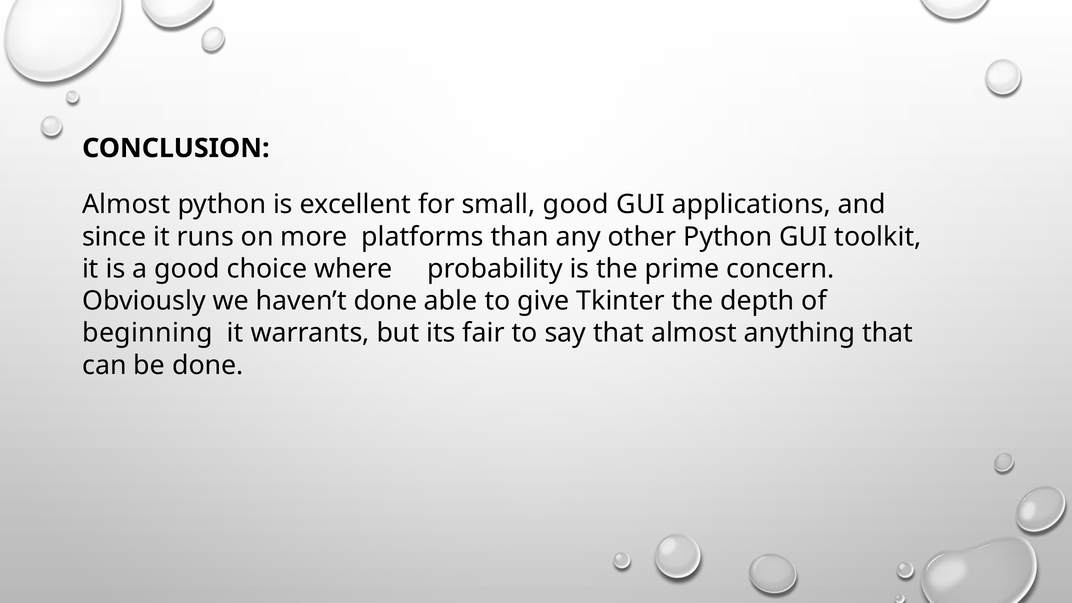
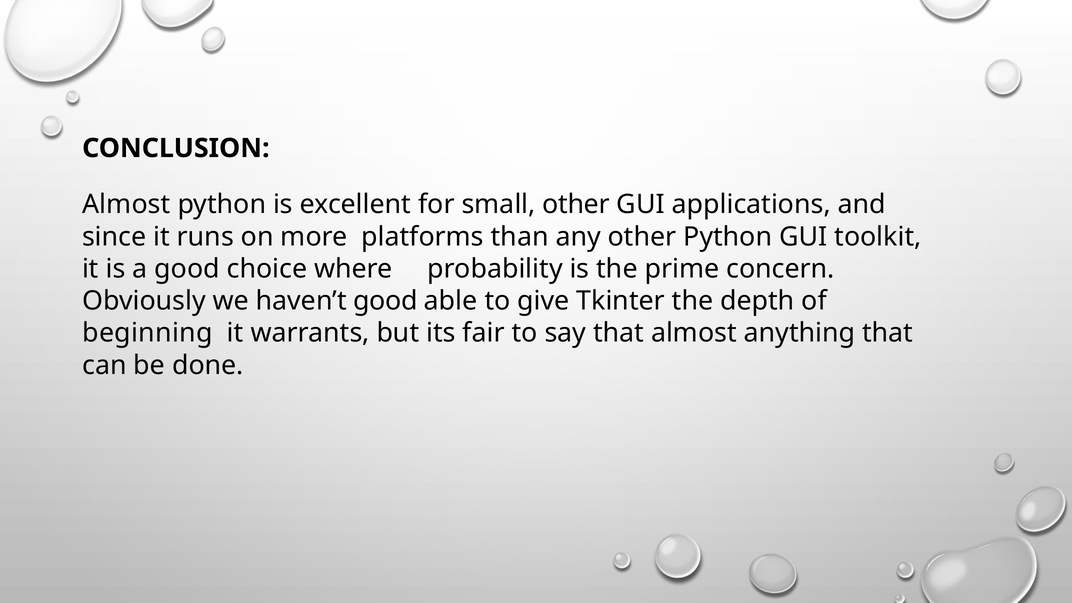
small good: good -> other
haven’t done: done -> good
